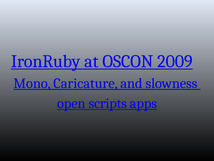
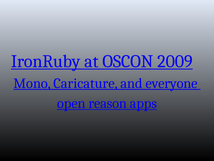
slowness: slowness -> everyone
scripts: scripts -> reason
